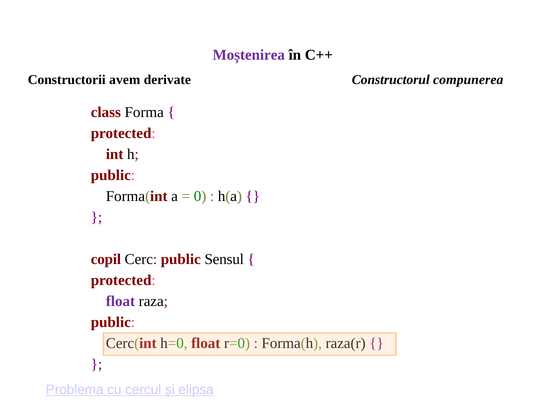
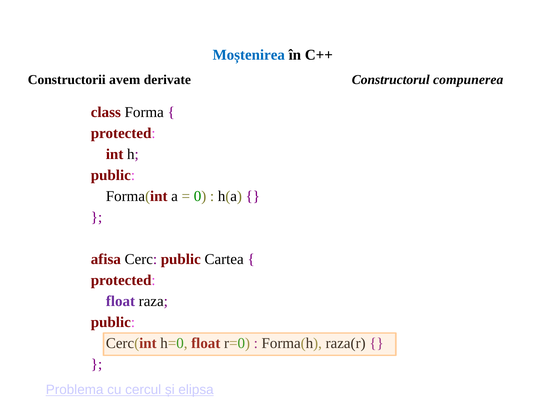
Moștenirea colour: purple -> blue
copil: copil -> afisa
Sensul: Sensul -> Cartea
